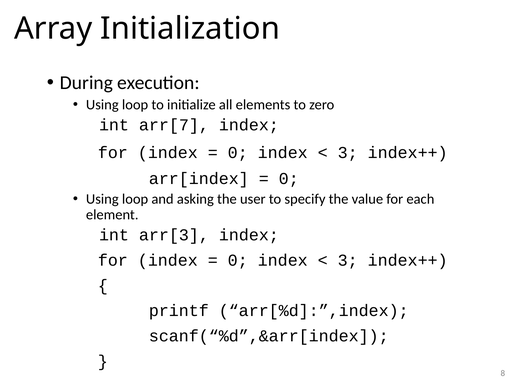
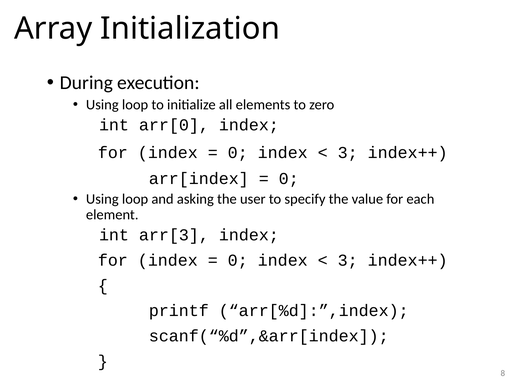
arr[7: arr[7 -> arr[0
